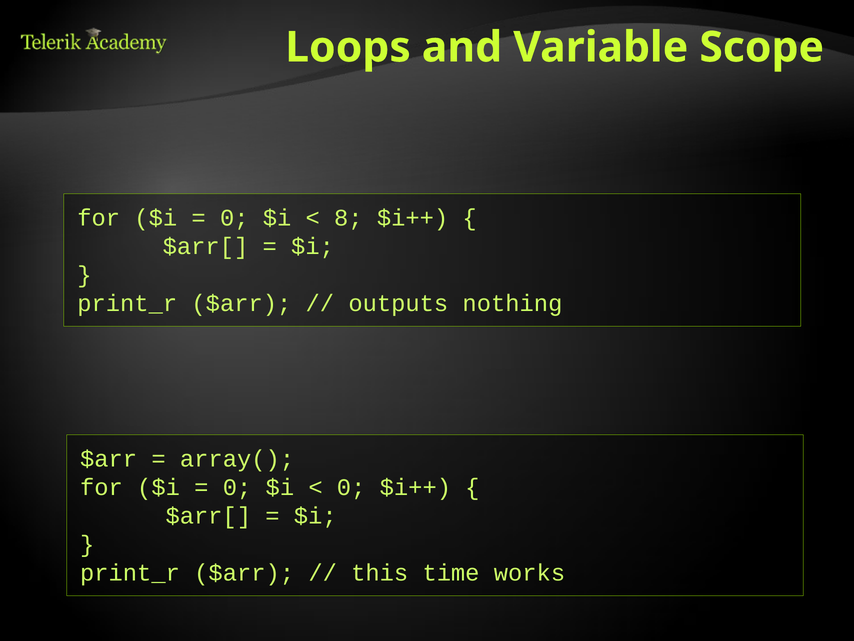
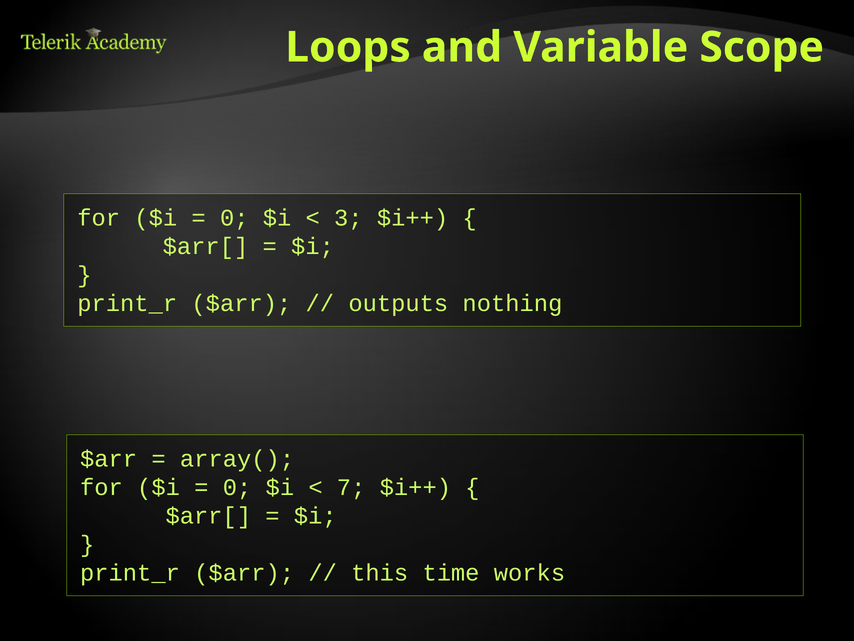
8: 8 -> 3
0 at (351, 487): 0 -> 7
